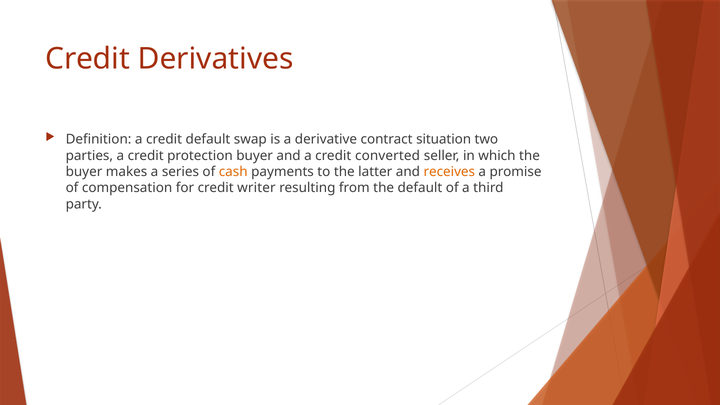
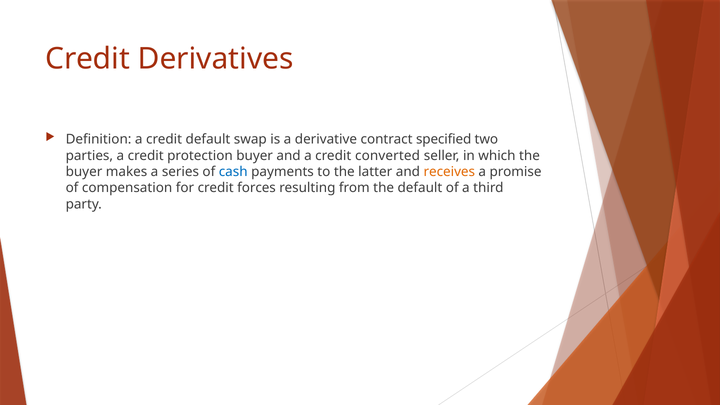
situation: situation -> specified
cash colour: orange -> blue
writer: writer -> forces
